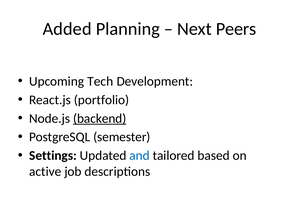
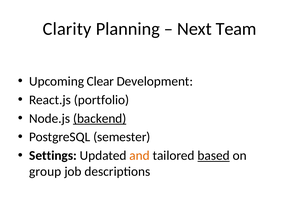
Added: Added -> Clarity
Peers: Peers -> Team
Tech: Tech -> Clear
and colour: blue -> orange
based underline: none -> present
active: active -> group
